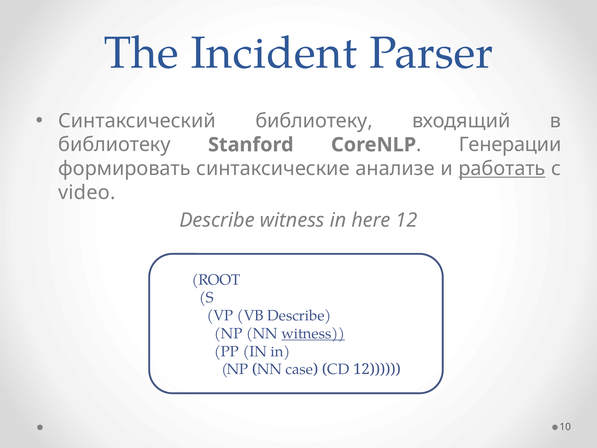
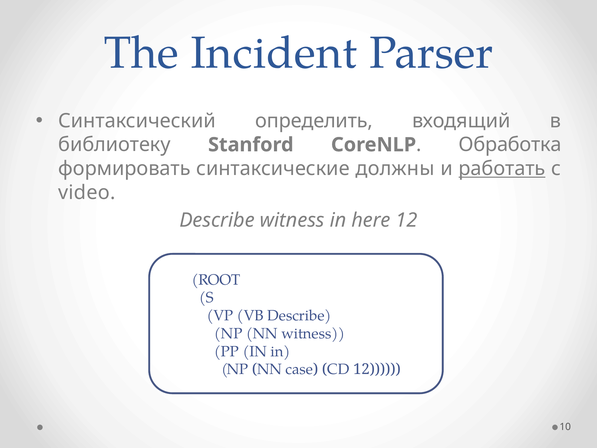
Синтаксический библиотеку: библиотеку -> определить
Генерации: Генерации -> Обработка
анализе: анализе -> должны
witness at (313, 333) underline: present -> none
